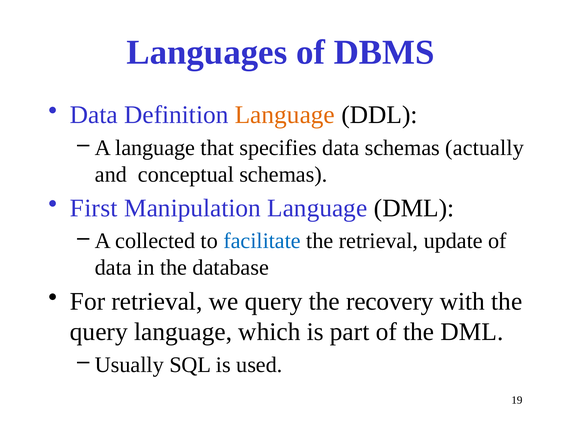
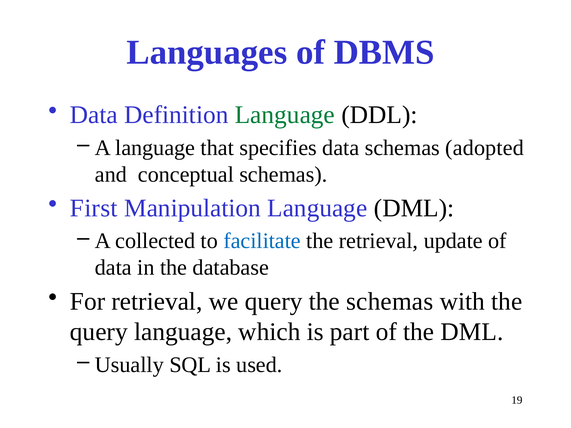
Language at (285, 115) colour: orange -> green
actually: actually -> adopted
the recovery: recovery -> schemas
